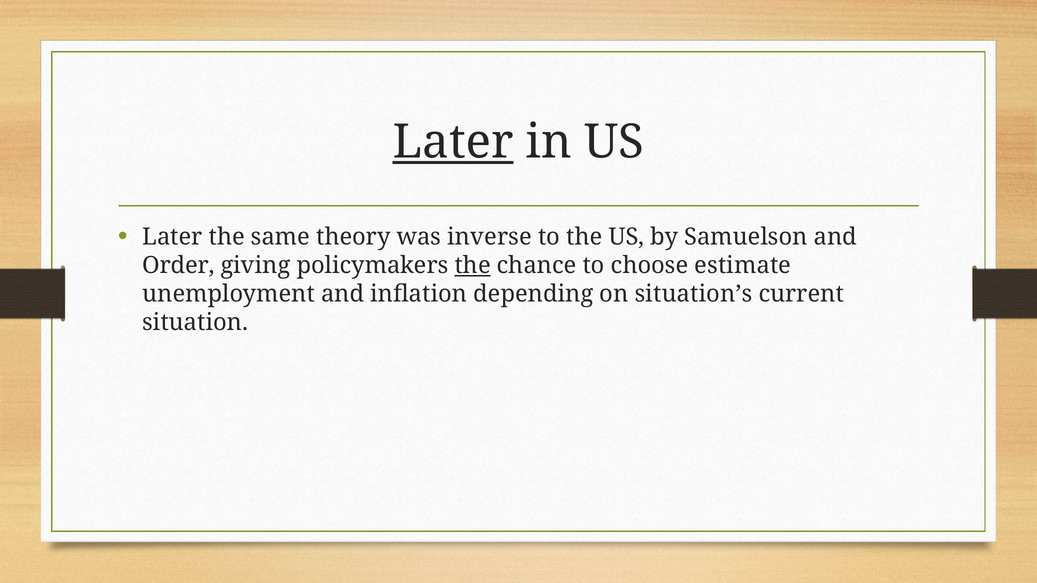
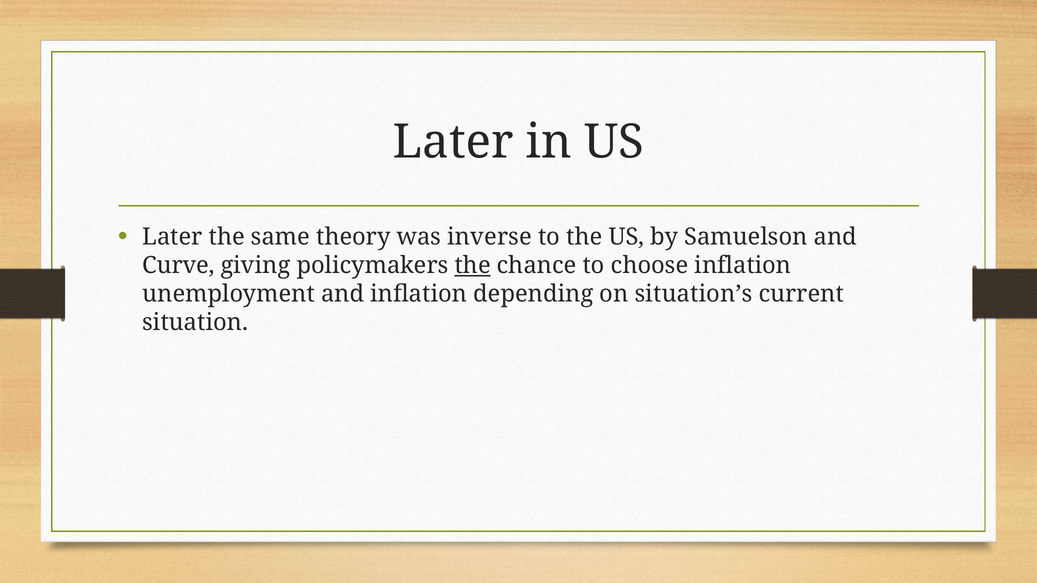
Later at (453, 142) underline: present -> none
Order: Order -> Curve
choose estimate: estimate -> inflation
